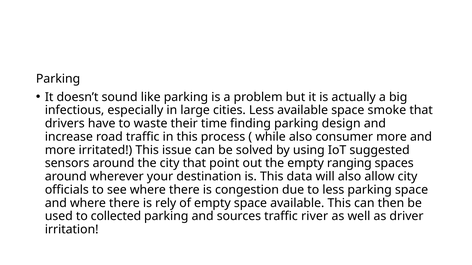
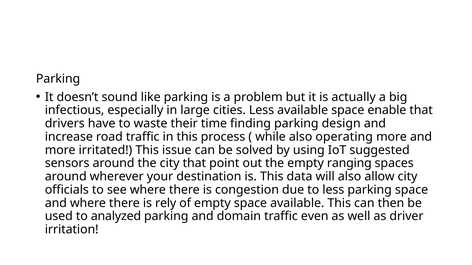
smoke: smoke -> enable
consumer: consumer -> operating
collected: collected -> analyzed
sources: sources -> domain
river: river -> even
